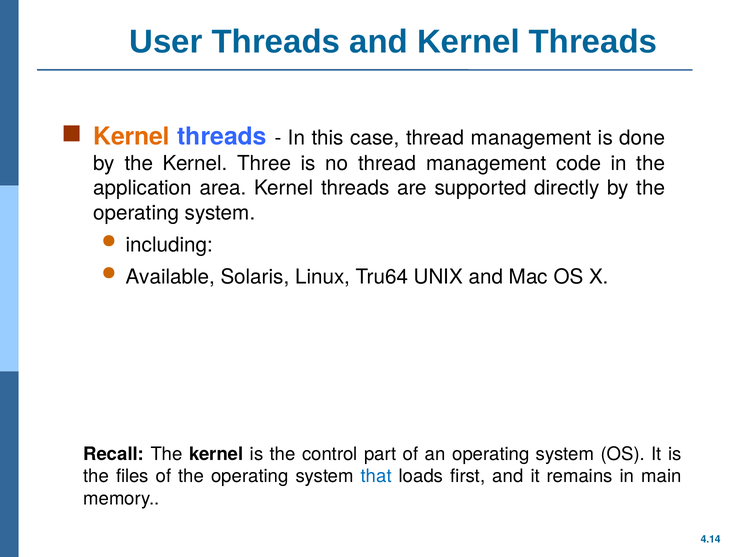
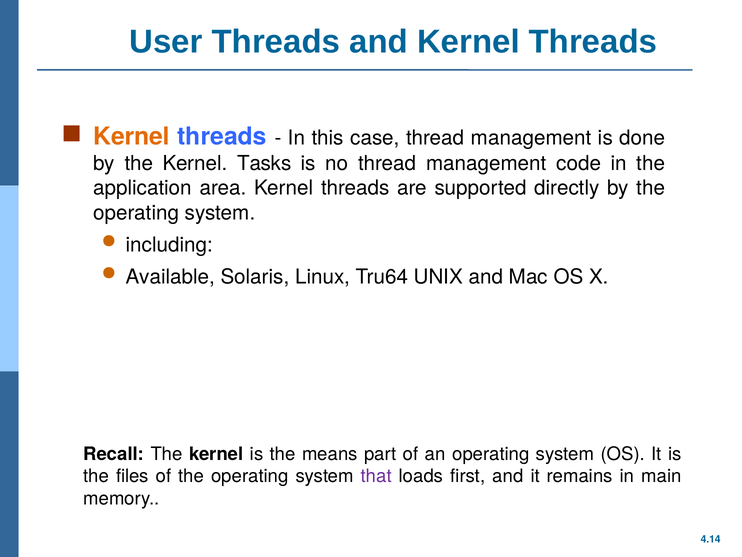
Three: Three -> Tasks
control: control -> means
that colour: blue -> purple
